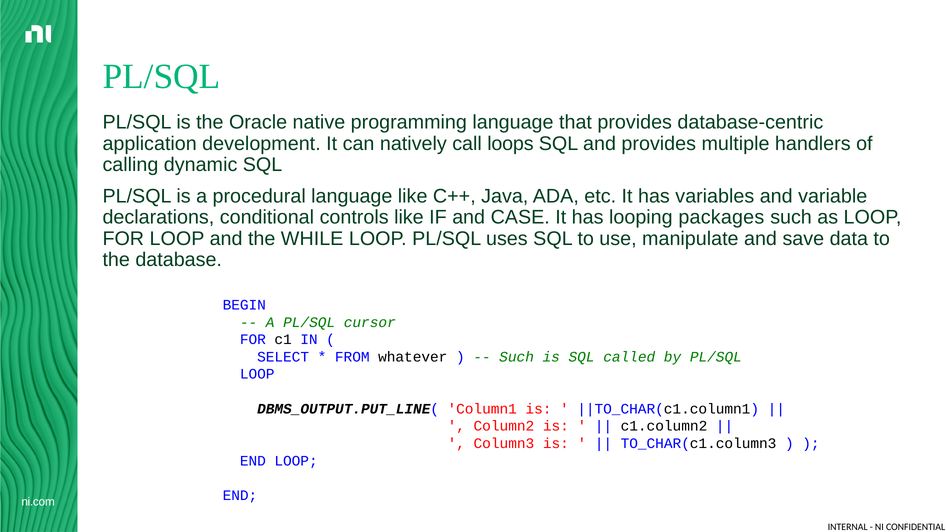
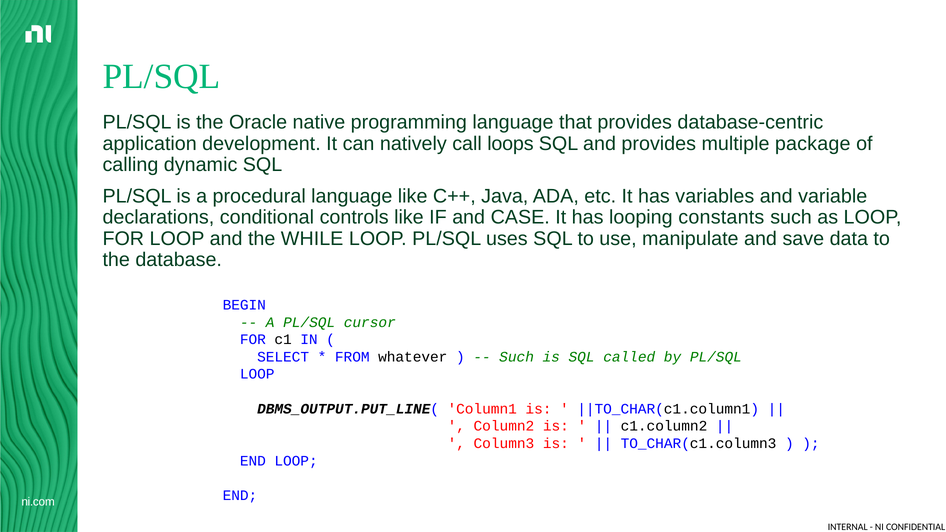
handlers: handlers -> package
packages: packages -> constants
